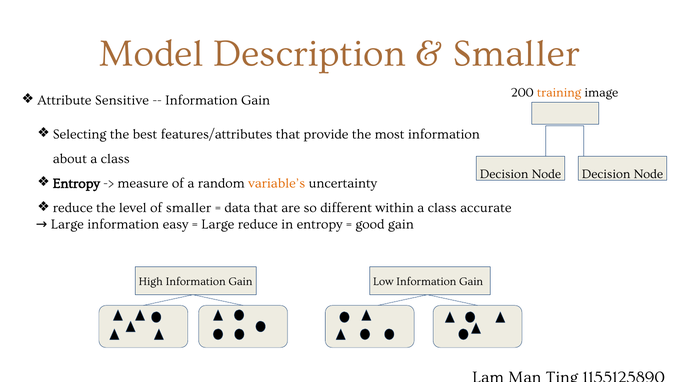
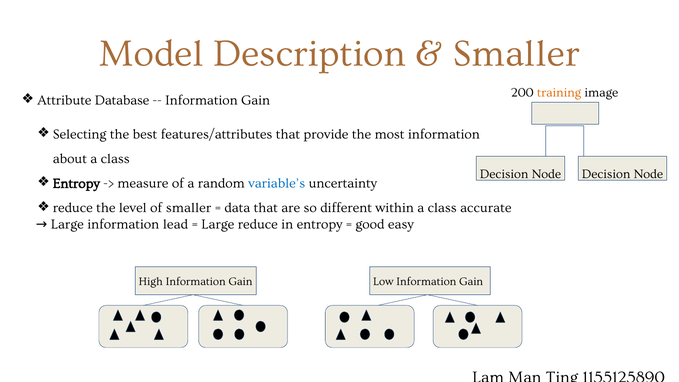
Sensitive: Sensitive -> Database
variable’s colour: orange -> blue
easy: easy -> lead
good gain: gain -> easy
